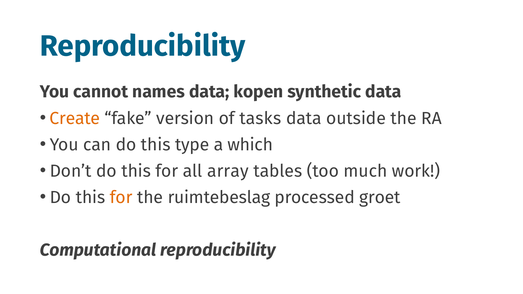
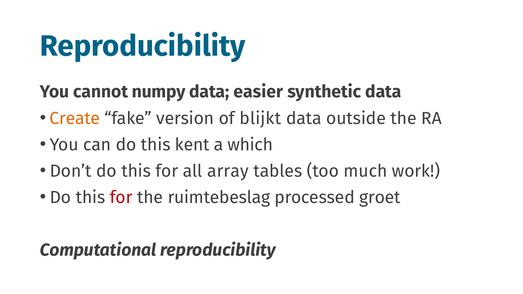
names: names -> numpy
kopen: kopen -> easier
tasks: tasks -> blijkt
type: type -> kent
for at (121, 198) colour: orange -> red
